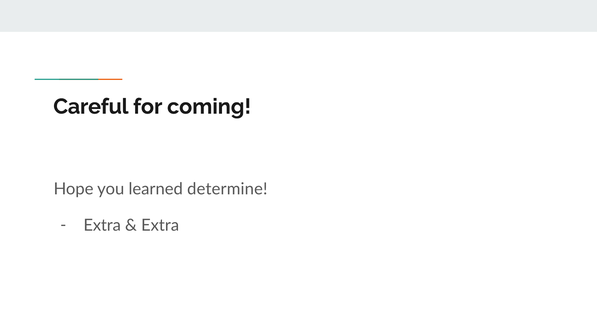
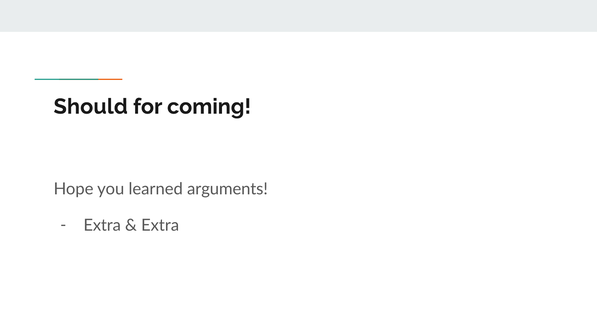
Careful: Careful -> Should
determine: determine -> arguments
